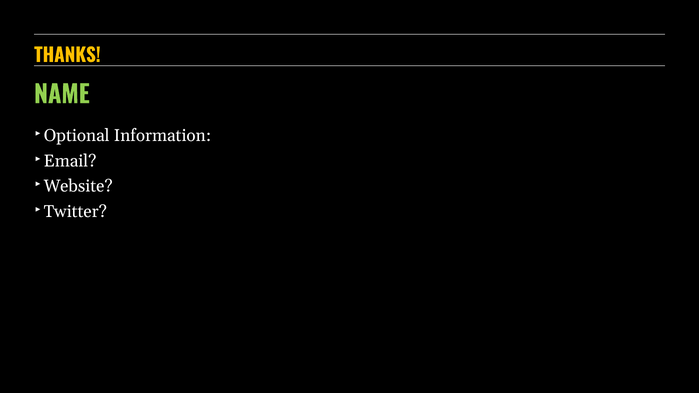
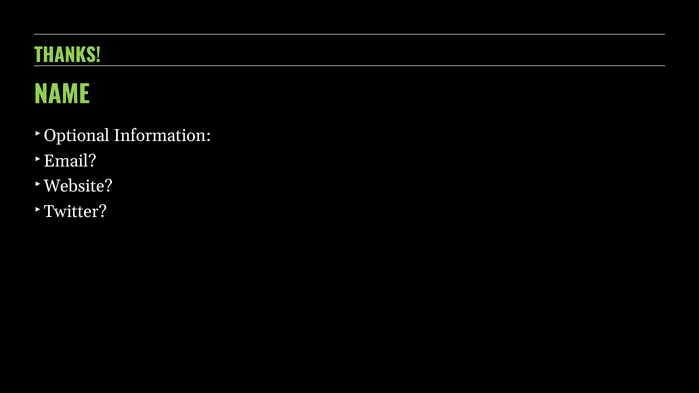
THANKS colour: yellow -> light green
